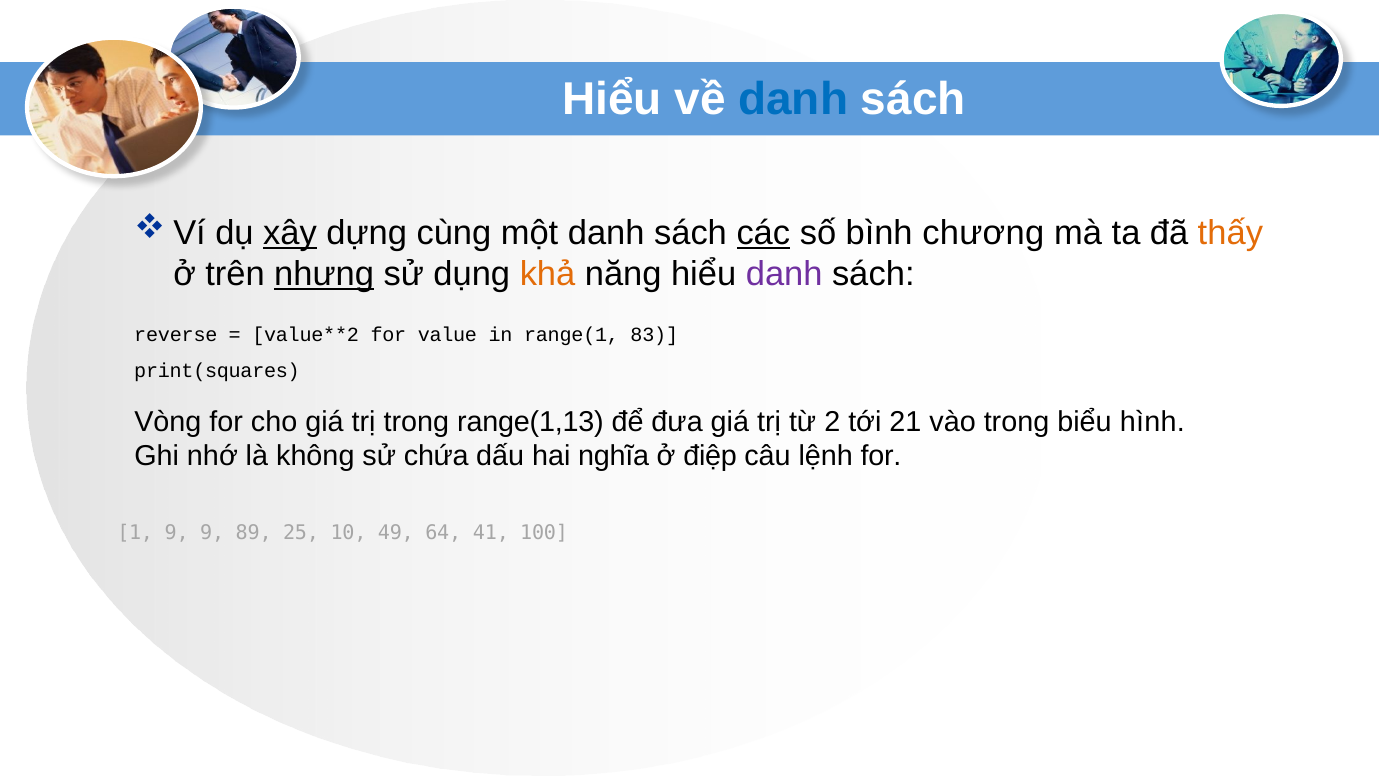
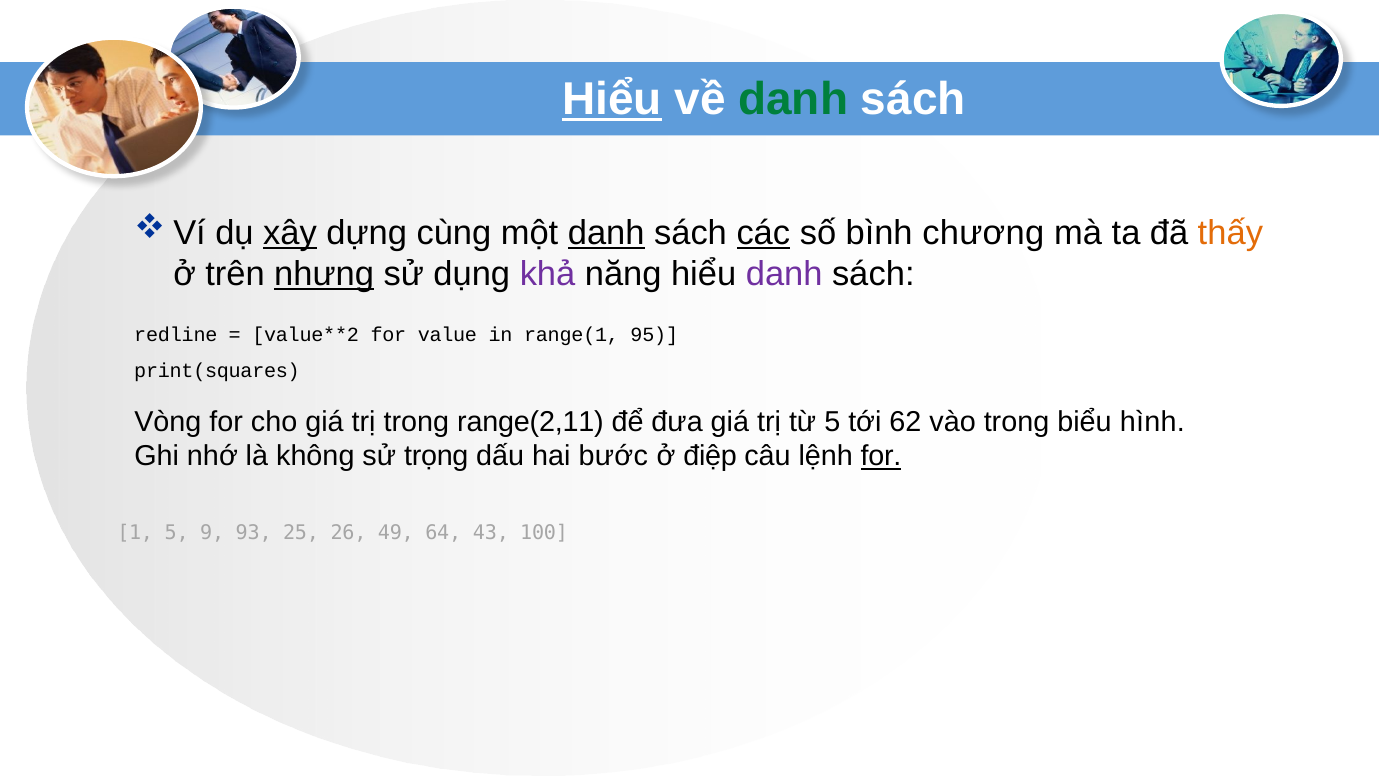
Hiểu at (612, 100) underline: none -> present
danh at (793, 100) colour: blue -> green
danh at (606, 233) underline: none -> present
khả colour: orange -> purple
reverse: reverse -> redline
83: 83 -> 95
range(1,13: range(1,13 -> range(2,11
từ 2: 2 -> 5
21: 21 -> 62
chứa: chứa -> trọng
nghĩa: nghĩa -> bước
for at (881, 456) underline: none -> present
1 9: 9 -> 5
89: 89 -> 93
10: 10 -> 26
41: 41 -> 43
